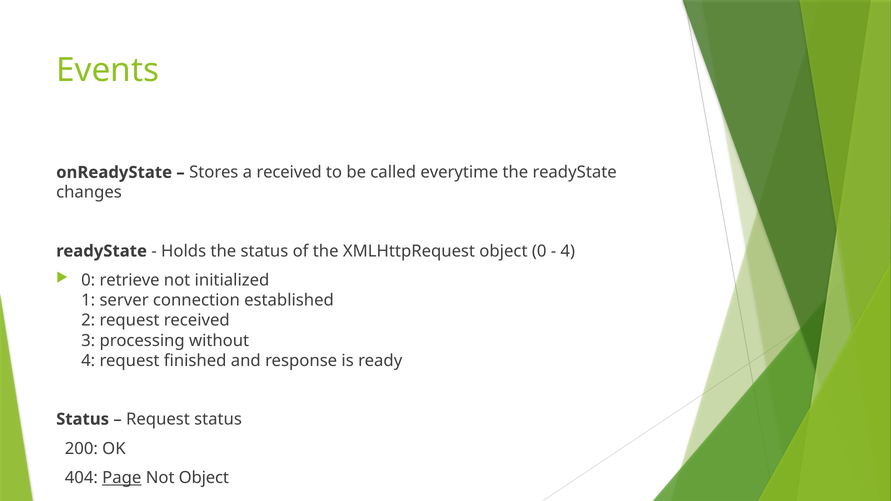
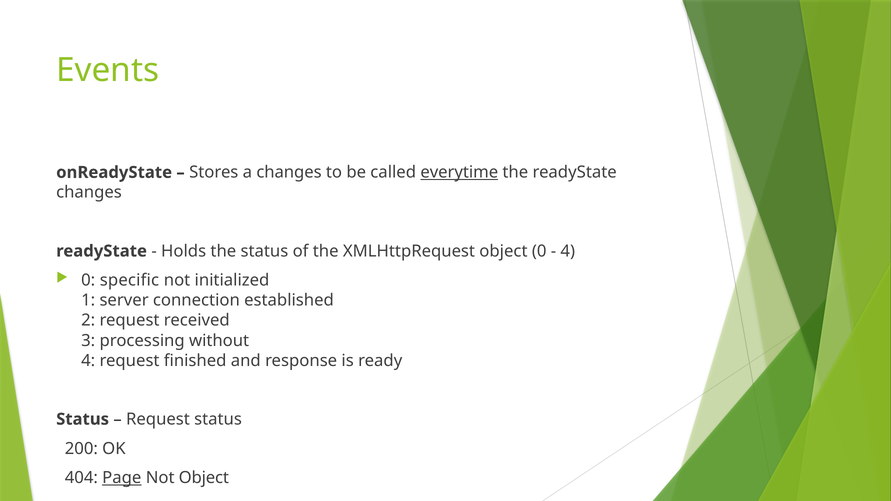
a received: received -> changes
everytime underline: none -> present
retrieve: retrieve -> specific
